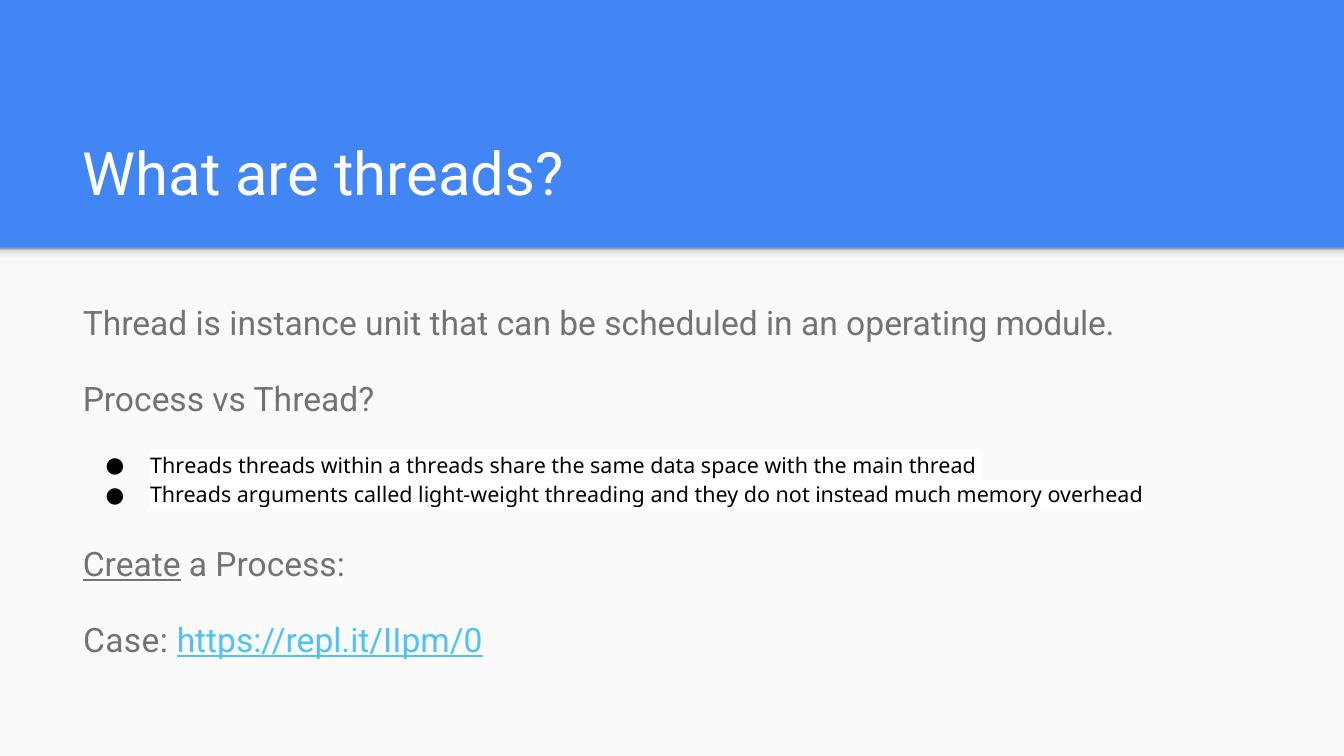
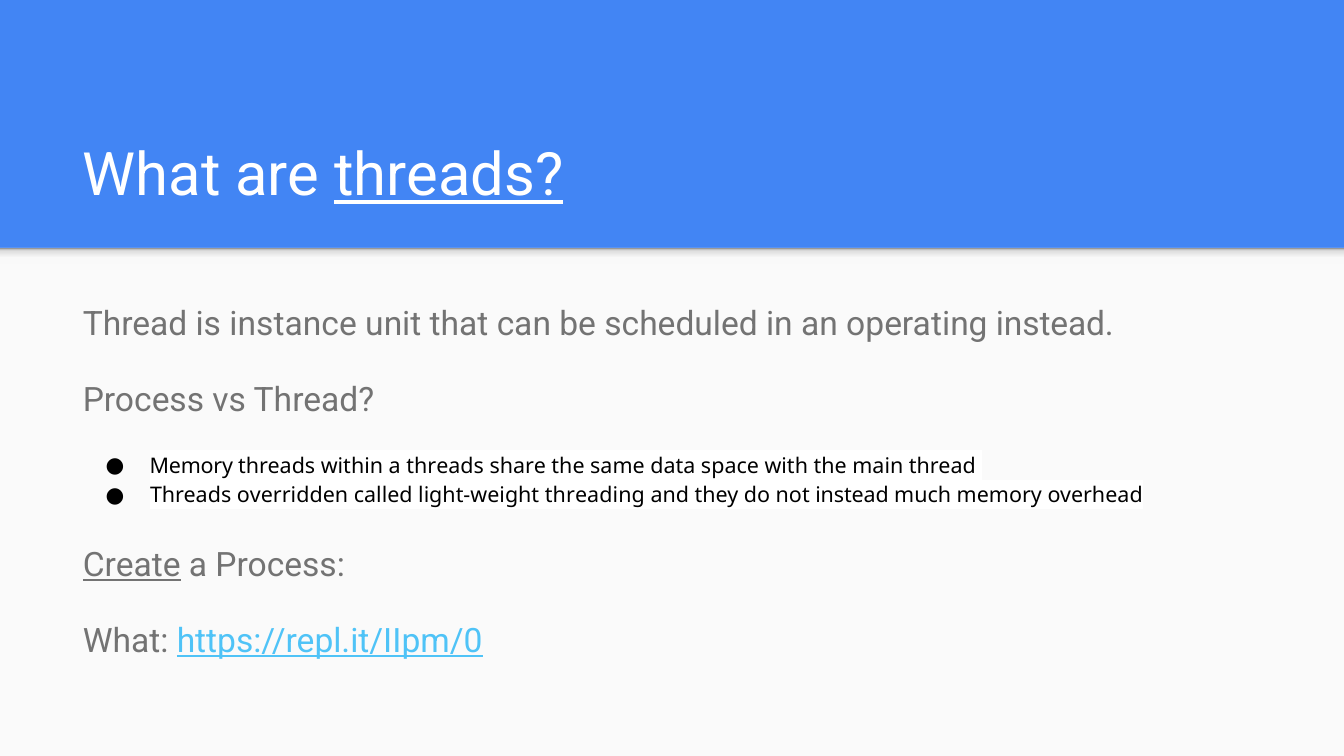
threads at (449, 176) underline: none -> present
operating module: module -> instead
Threads at (191, 466): Threads -> Memory
arguments: arguments -> overridden
Case at (126, 642): Case -> What
